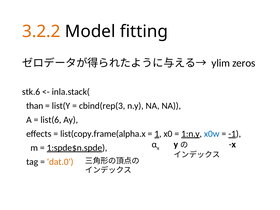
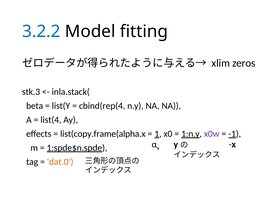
3.2.2 colour: orange -> blue
ylim: ylim -> xlim
stk.6: stk.6 -> stk.3
than: than -> beta
cbind(rep(3: cbind(rep(3 -> cbind(rep(4
list(6: list(6 -> list(4
x0w colour: blue -> purple
